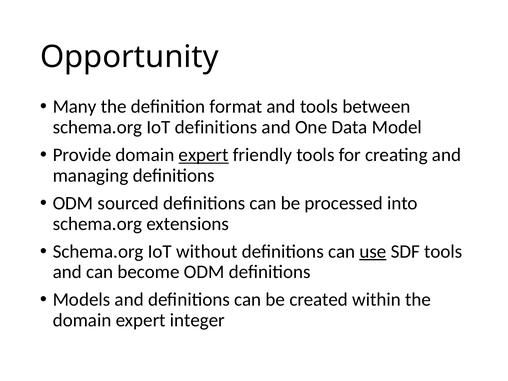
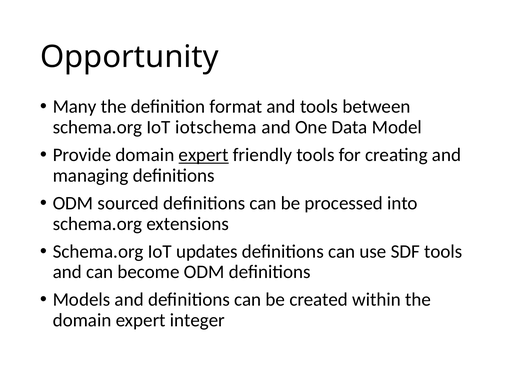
IoT definitions: definitions -> iotschema
without: without -> updates
use underline: present -> none
